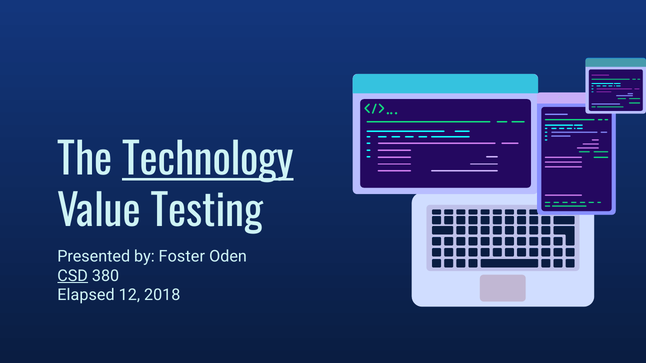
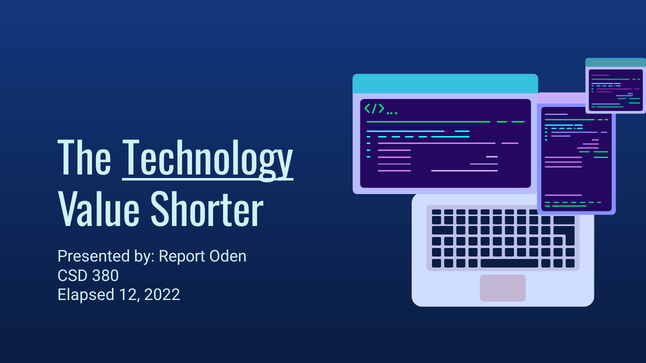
Testing: Testing -> Shorter
Foster: Foster -> Report
CSD underline: present -> none
2018: 2018 -> 2022
